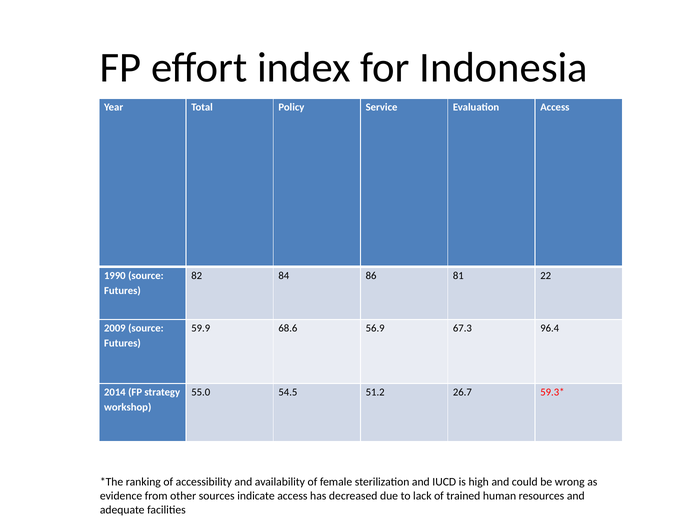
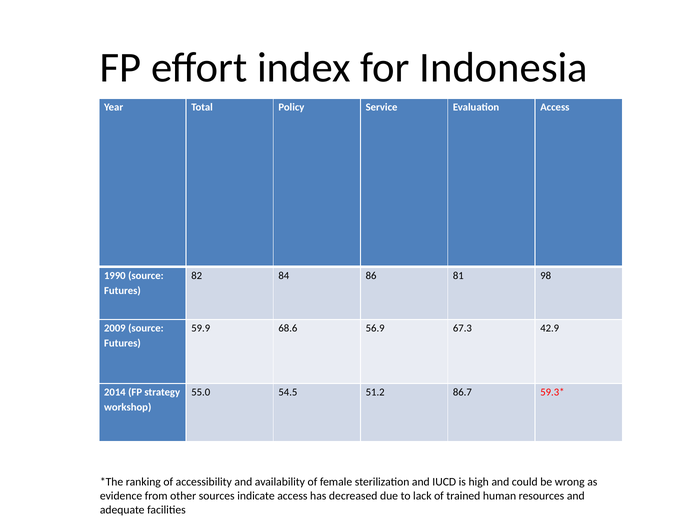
22: 22 -> 98
96.4: 96.4 -> 42.9
26.7: 26.7 -> 86.7
